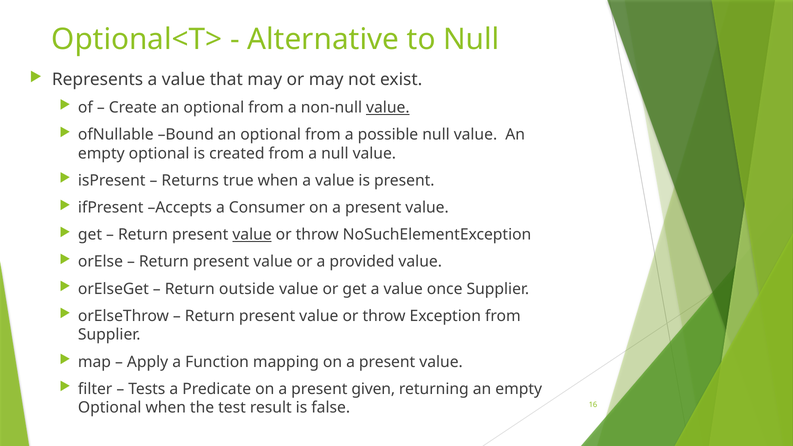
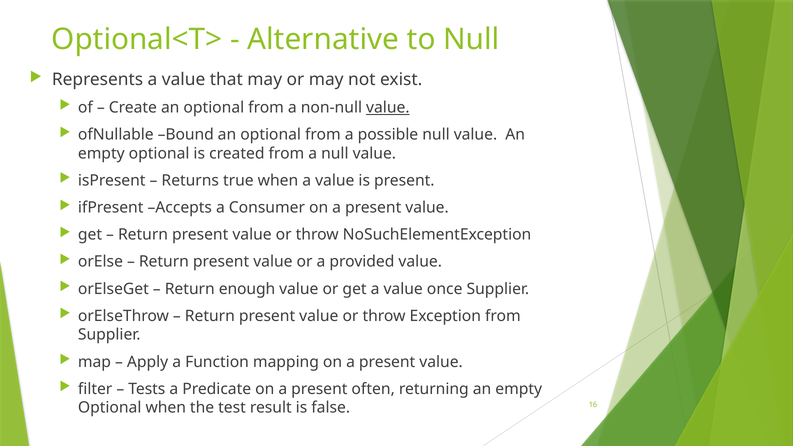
value at (252, 235) underline: present -> none
outside: outside -> enough
given: given -> often
